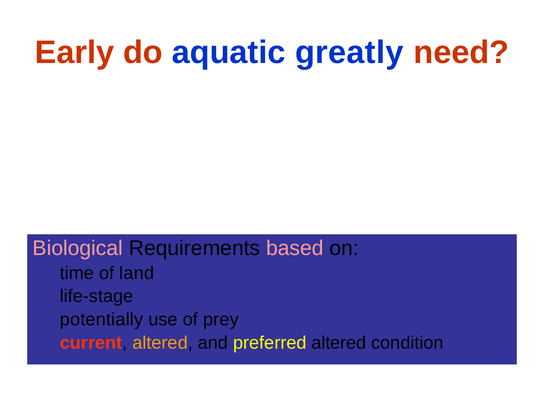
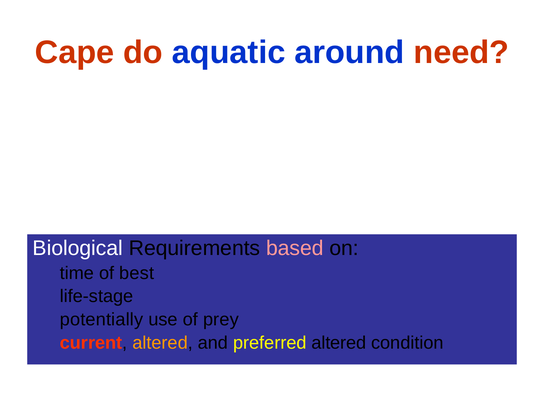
Early: Early -> Cape
greatly: greatly -> around
Biological colour: pink -> white
land: land -> best
